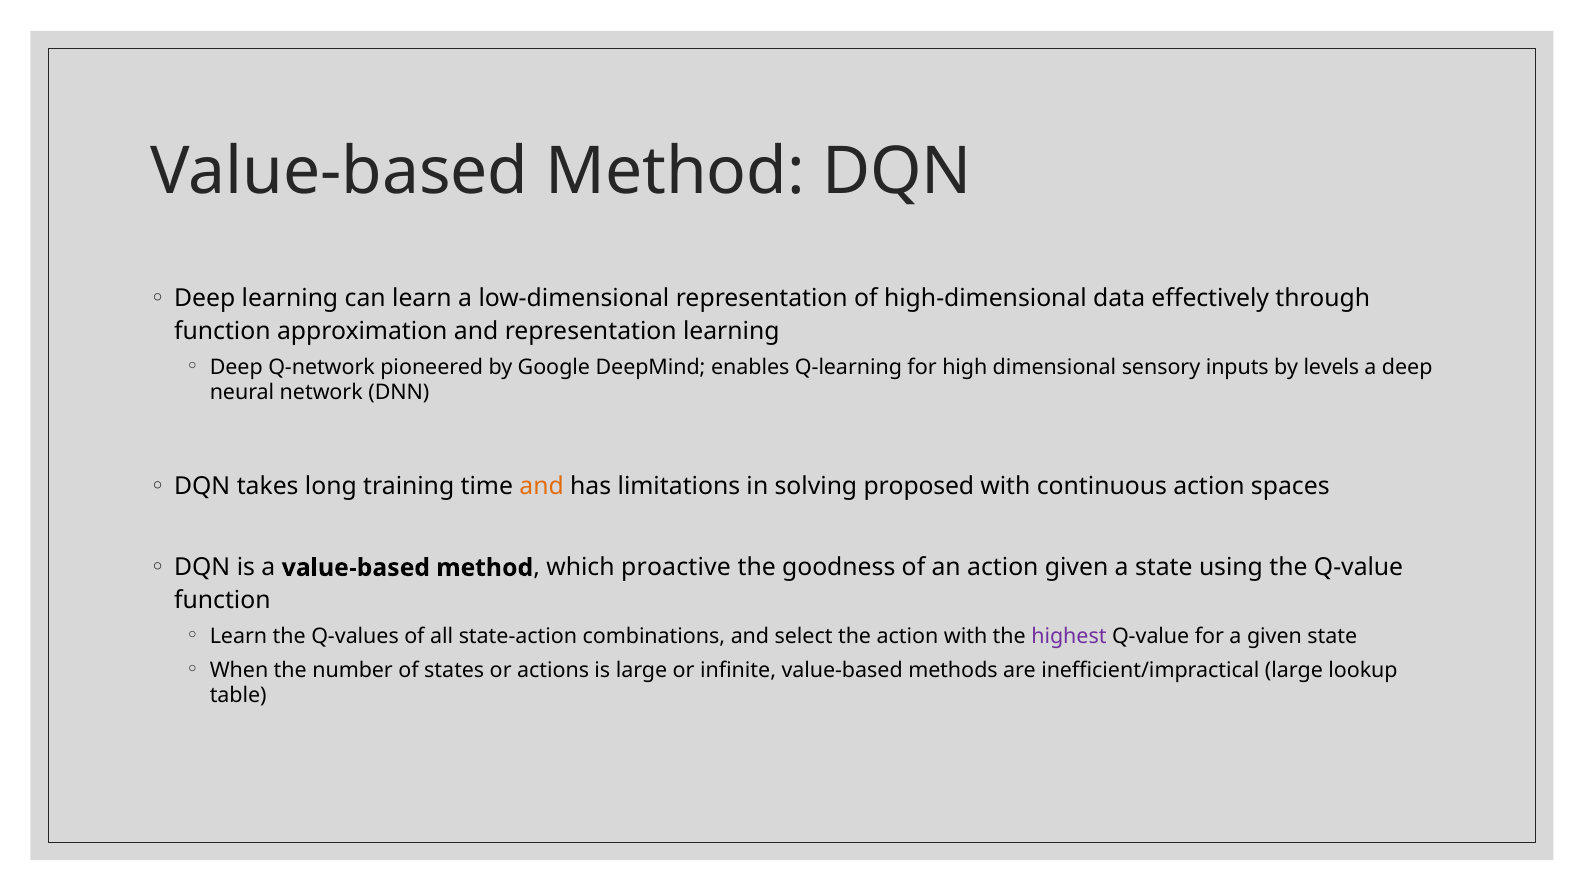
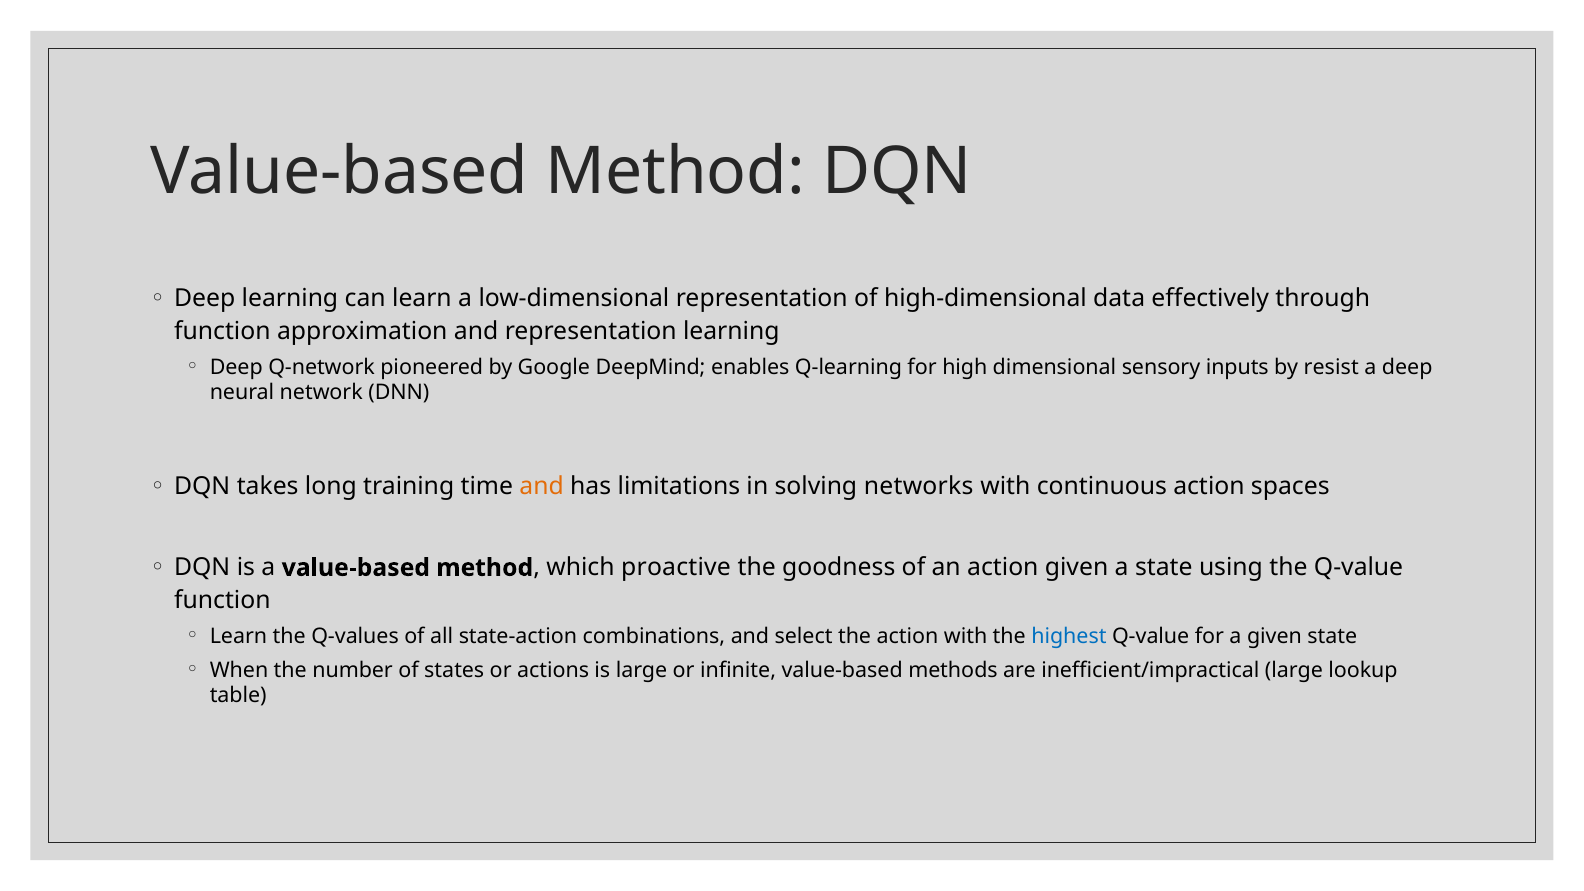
levels: levels -> resist
proposed: proposed -> networks
highest colour: purple -> blue
